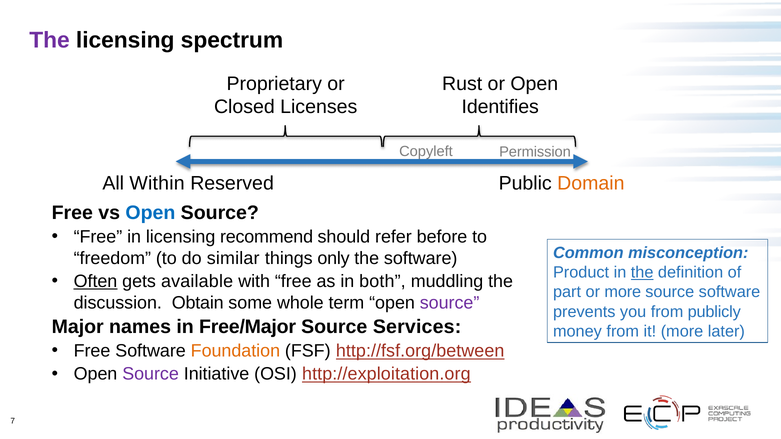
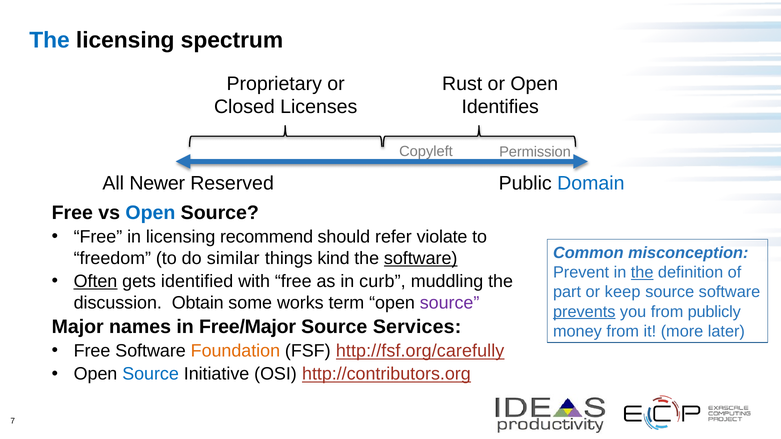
The at (50, 40) colour: purple -> blue
Within: Within -> Newer
Domain colour: orange -> blue
before: before -> violate
only: only -> kind
software at (421, 259) underline: none -> present
Product: Product -> Prevent
available: available -> identified
both: both -> curb
or more: more -> keep
whole: whole -> works
prevents underline: none -> present
http://fsf.org/between: http://fsf.org/between -> http://fsf.org/carefully
Source at (151, 374) colour: purple -> blue
http://exploitation.org: http://exploitation.org -> http://contributors.org
